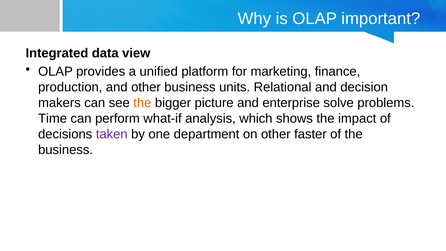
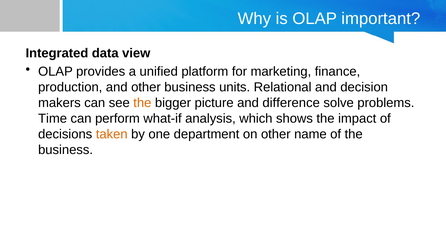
enterprise: enterprise -> difference
taken colour: purple -> orange
faster: faster -> name
